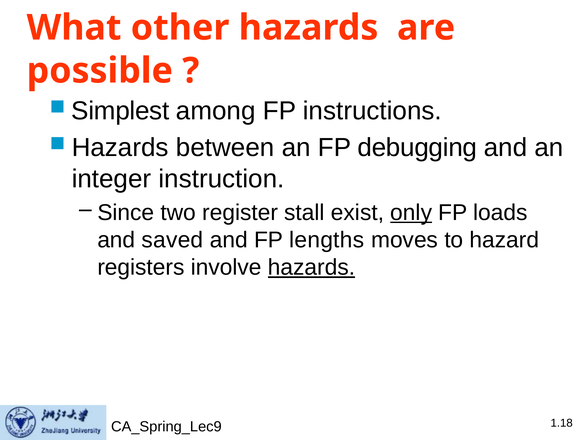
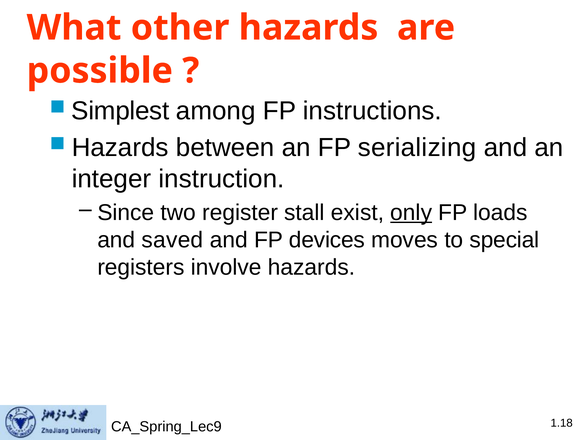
debugging: debugging -> serializing
lengths: lengths -> devices
hazard: hazard -> special
hazards at (311, 267) underline: present -> none
